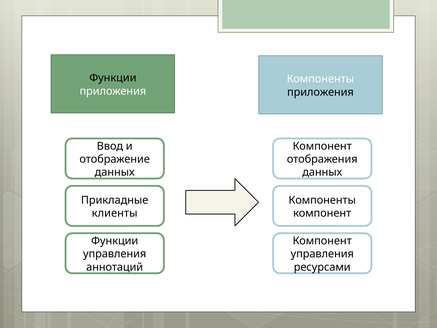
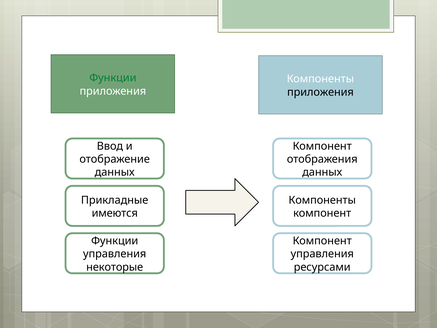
Функции at (113, 78) colour: black -> green
клиенты: клиенты -> имеются
аннотаций: аннотаций -> некоторые
